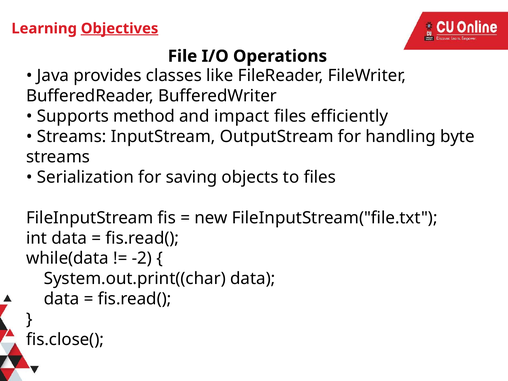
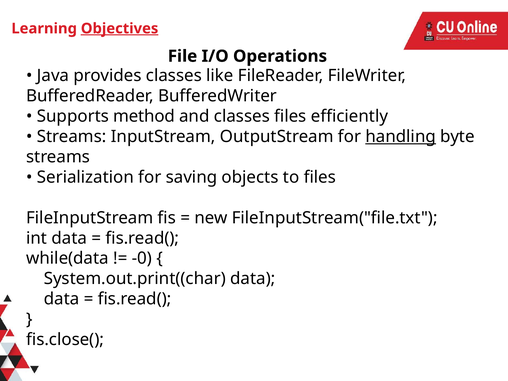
and impact: impact -> classes
handling underline: none -> present
-2: -2 -> -0
